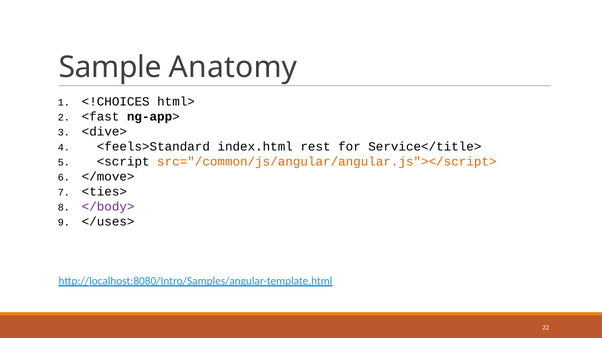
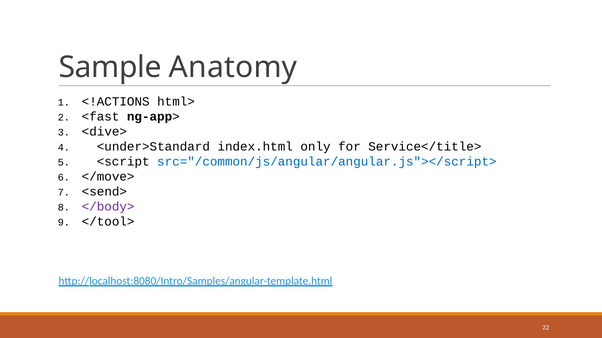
<!CHOICES: <!CHOICES -> <!ACTIONS
<feels>Standard: <feels>Standard -> <under>Standard
rest: rest -> only
src="/common/js/angular/angular.js"></script> colour: orange -> blue
<ties>: <ties> -> <send>
</uses>: </uses> -> </tool>
